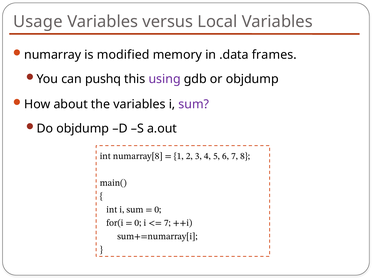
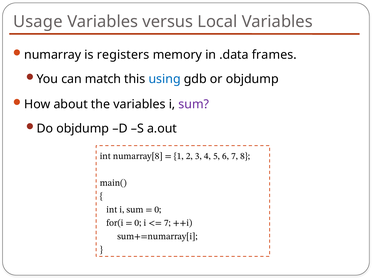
modified: modified -> registers
pushq: pushq -> match
using colour: purple -> blue
